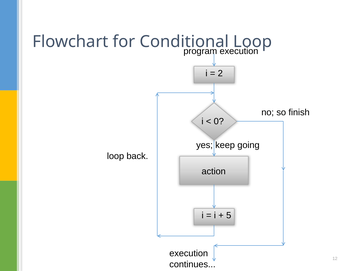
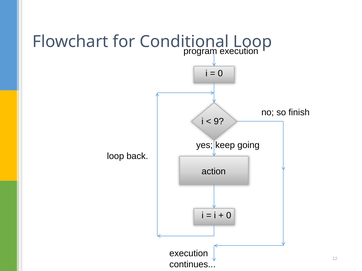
2 at (220, 74): 2 -> 0
0: 0 -> 9
5 at (229, 216): 5 -> 0
